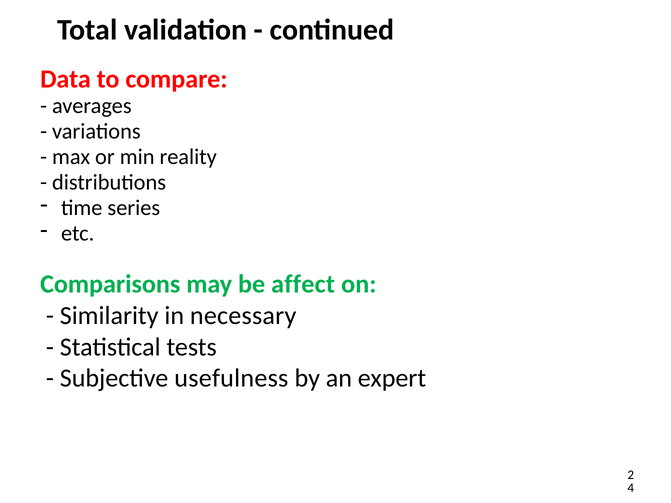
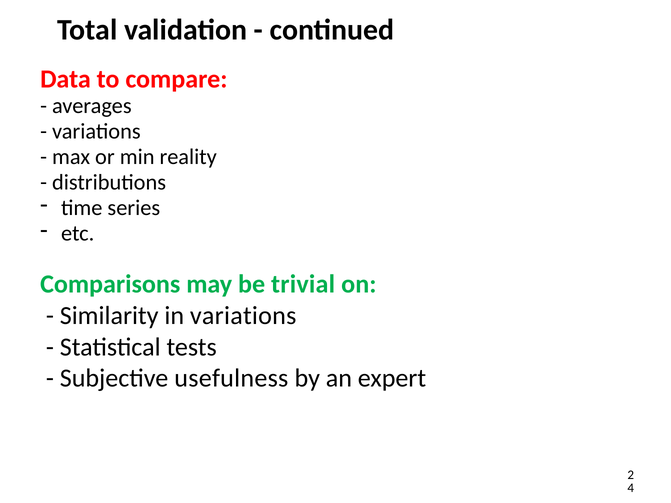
affect: affect -> trivial
in necessary: necessary -> variations
